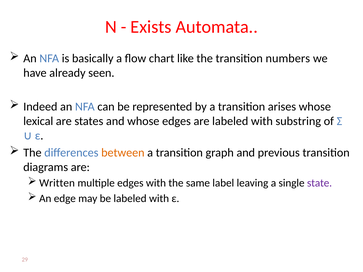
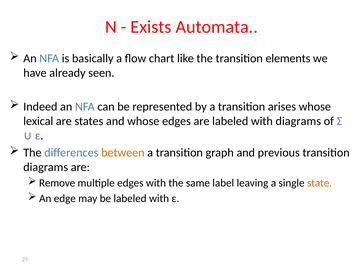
numbers: numbers -> elements
with substring: substring -> diagrams
Written: Written -> Remove
state colour: purple -> orange
